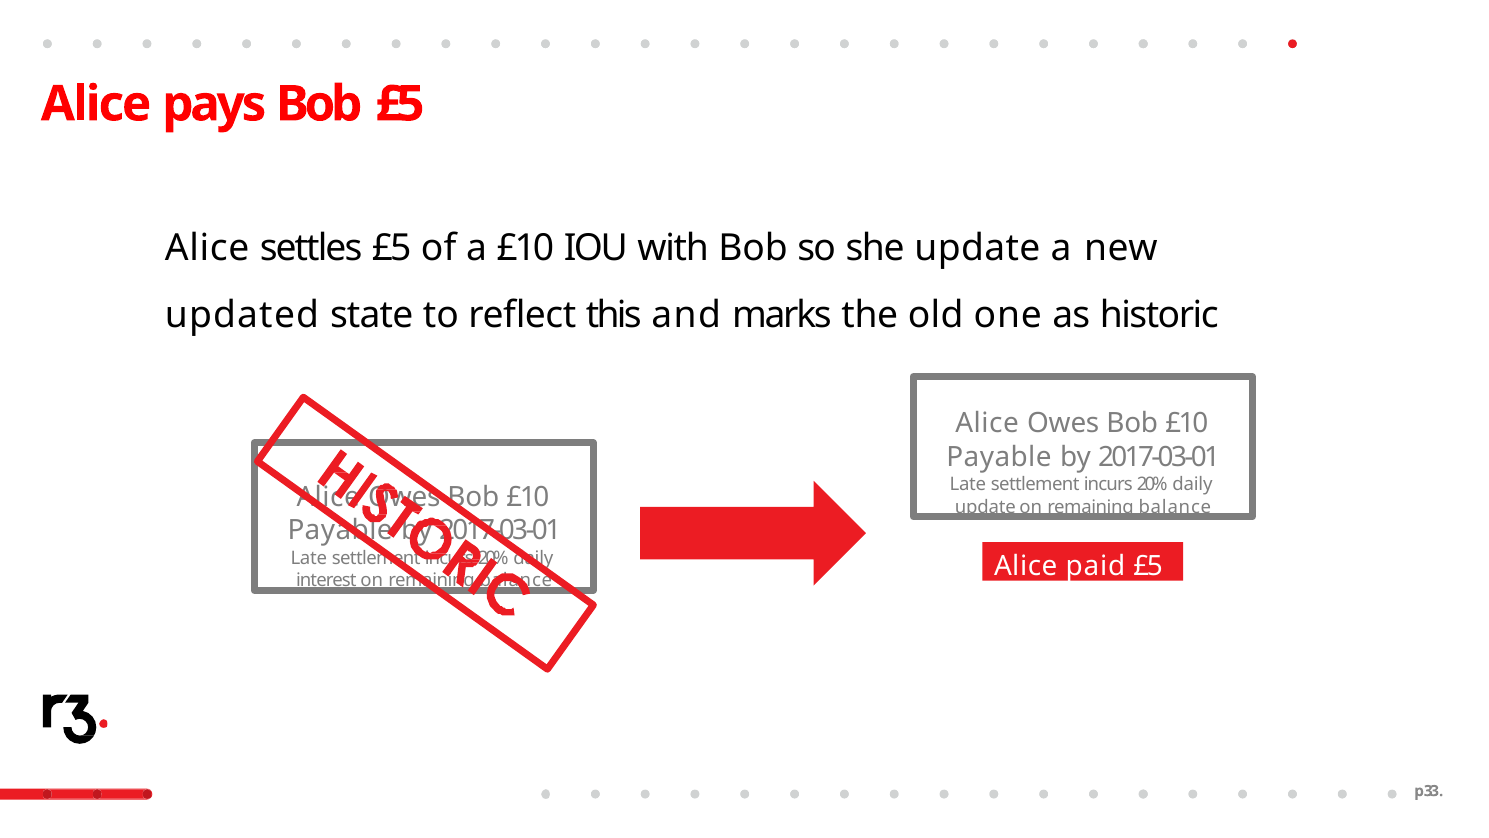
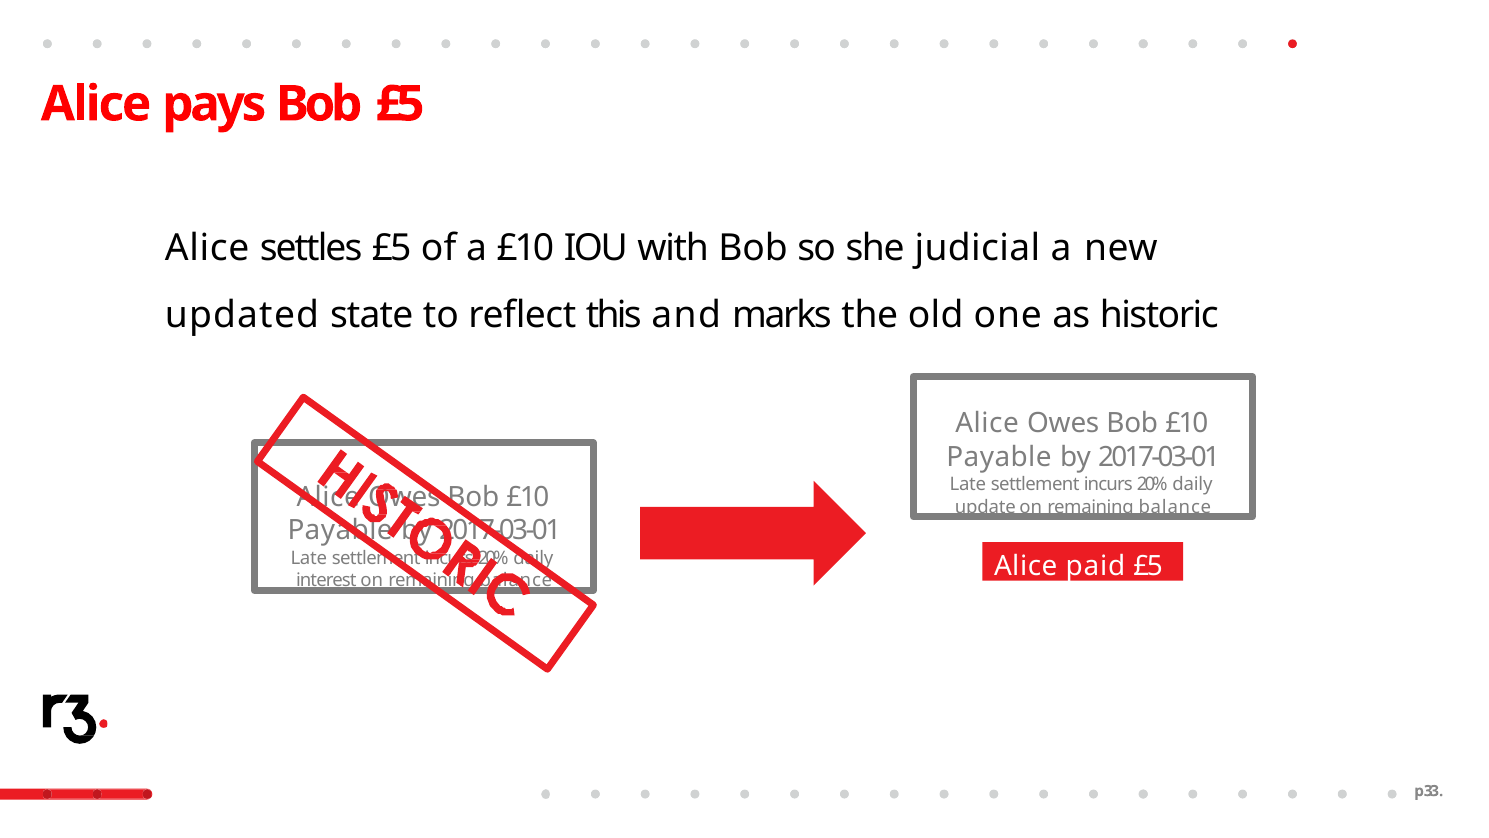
she update: update -> judicial
